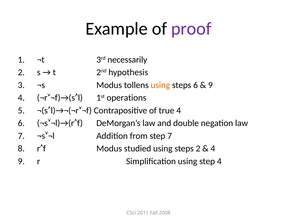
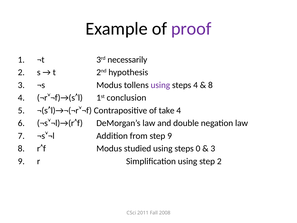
using at (160, 85) colour: orange -> purple
steps 6: 6 -> 4
9 at (210, 85): 9 -> 8
operations: operations -> conclusion
true: true -> take
step 7: 7 -> 9
steps 2: 2 -> 0
4 at (213, 148): 4 -> 3
step 4: 4 -> 2
